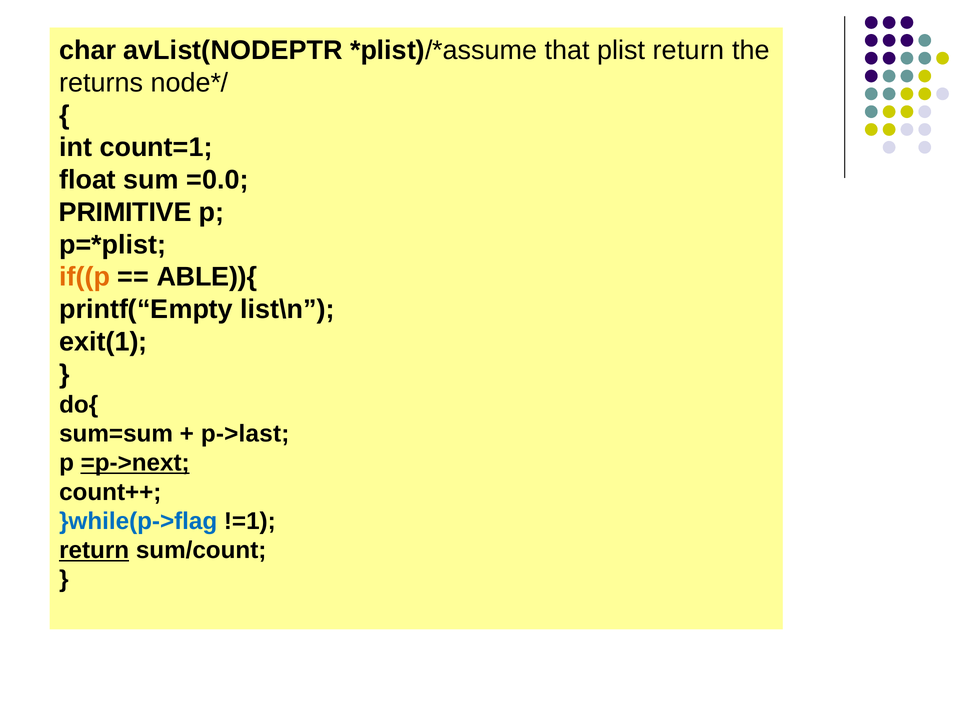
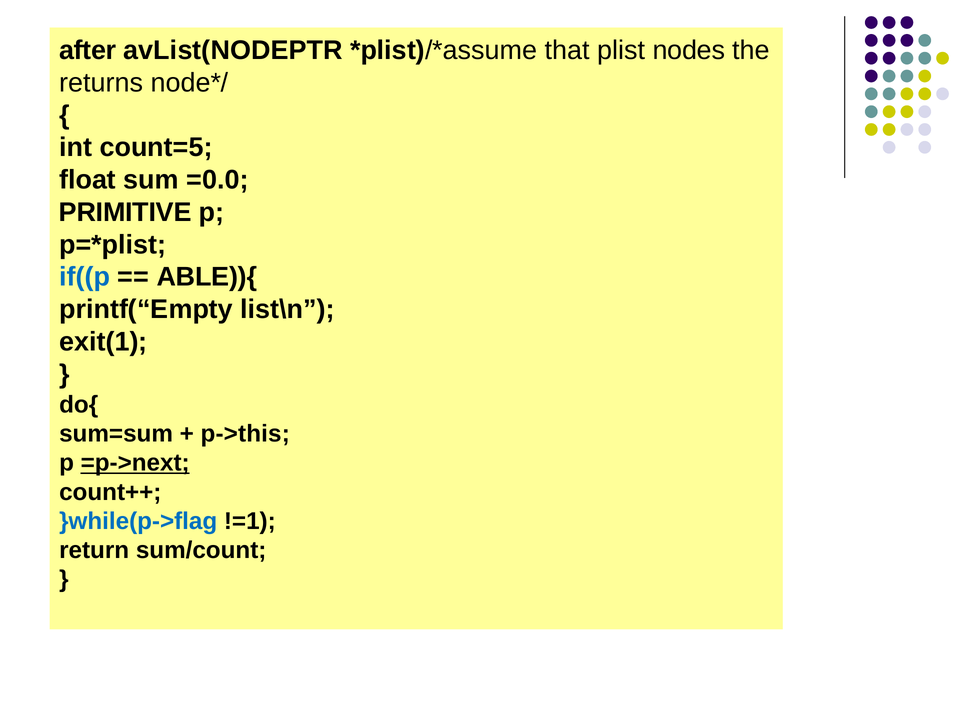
char: char -> after
plist return: return -> nodes
count=1: count=1 -> count=5
if((p colour: orange -> blue
p->last: p->last -> p->this
return at (94, 550) underline: present -> none
